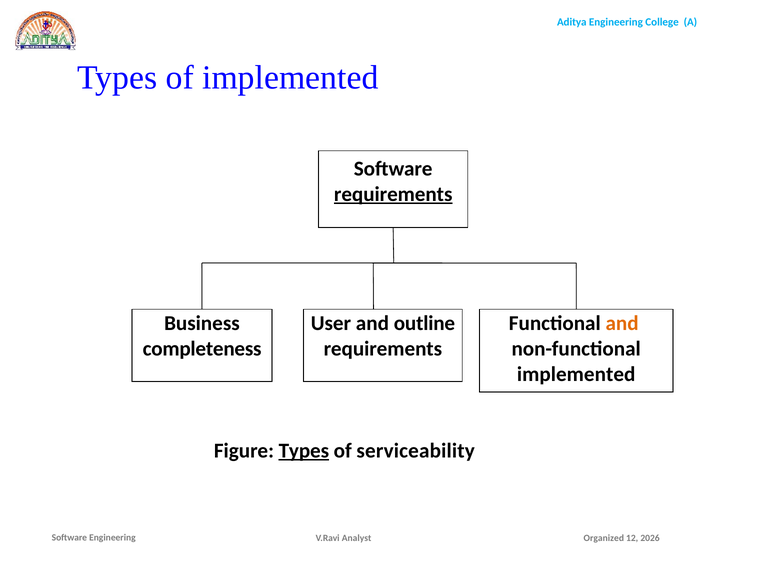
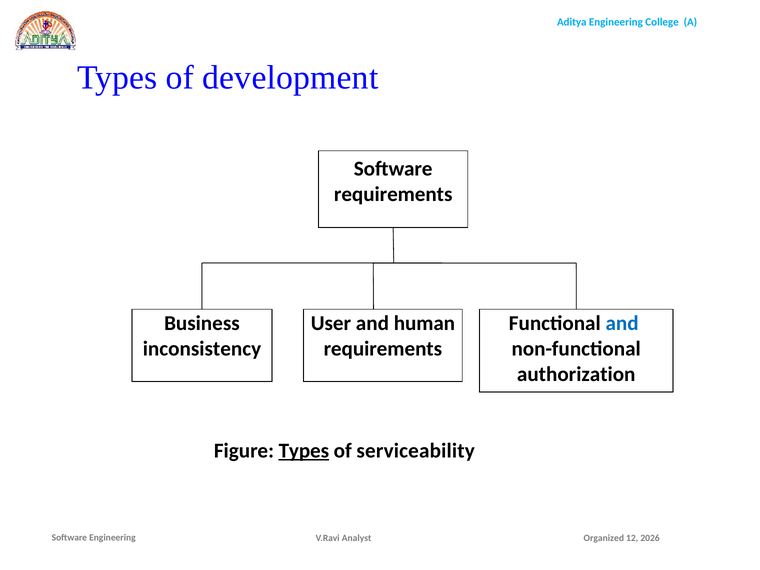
of implemented: implemented -> development
requirements at (393, 194) underline: present -> none
outline: outline -> human
and at (622, 323) colour: orange -> blue
completeness: completeness -> inconsistency
implemented at (576, 374): implemented -> authorization
